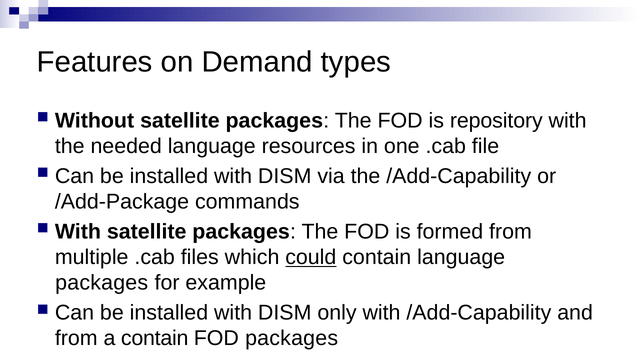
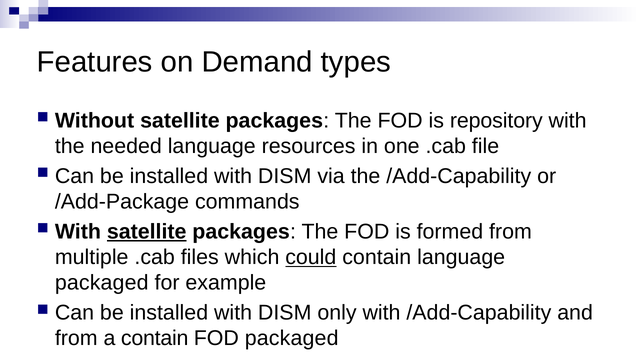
satellite at (147, 232) underline: none -> present
packages at (102, 283): packages -> packaged
FOD packages: packages -> packaged
